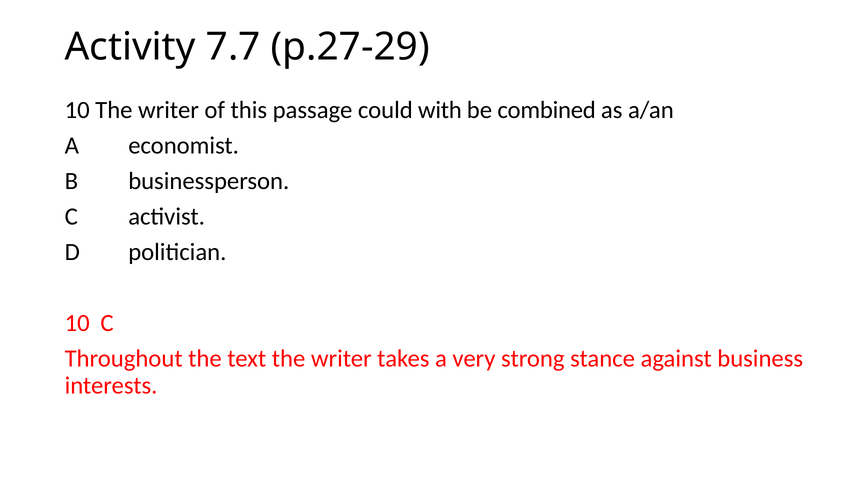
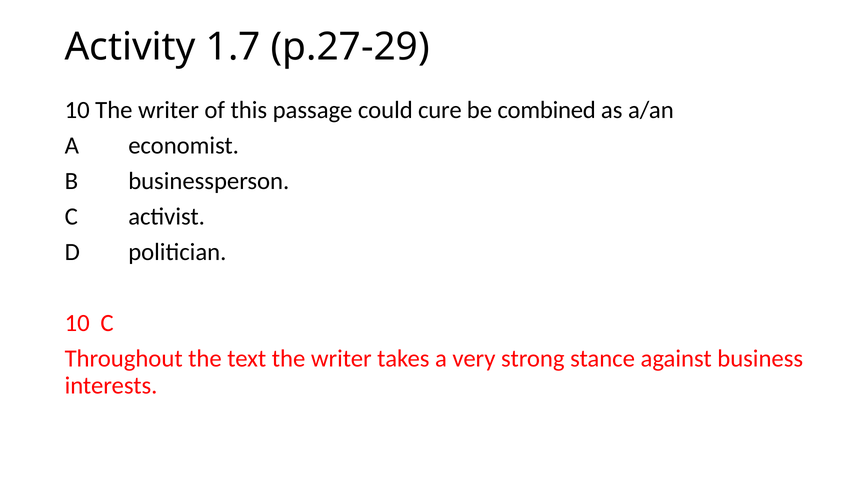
7.7: 7.7 -> 1.7
with: with -> cure
